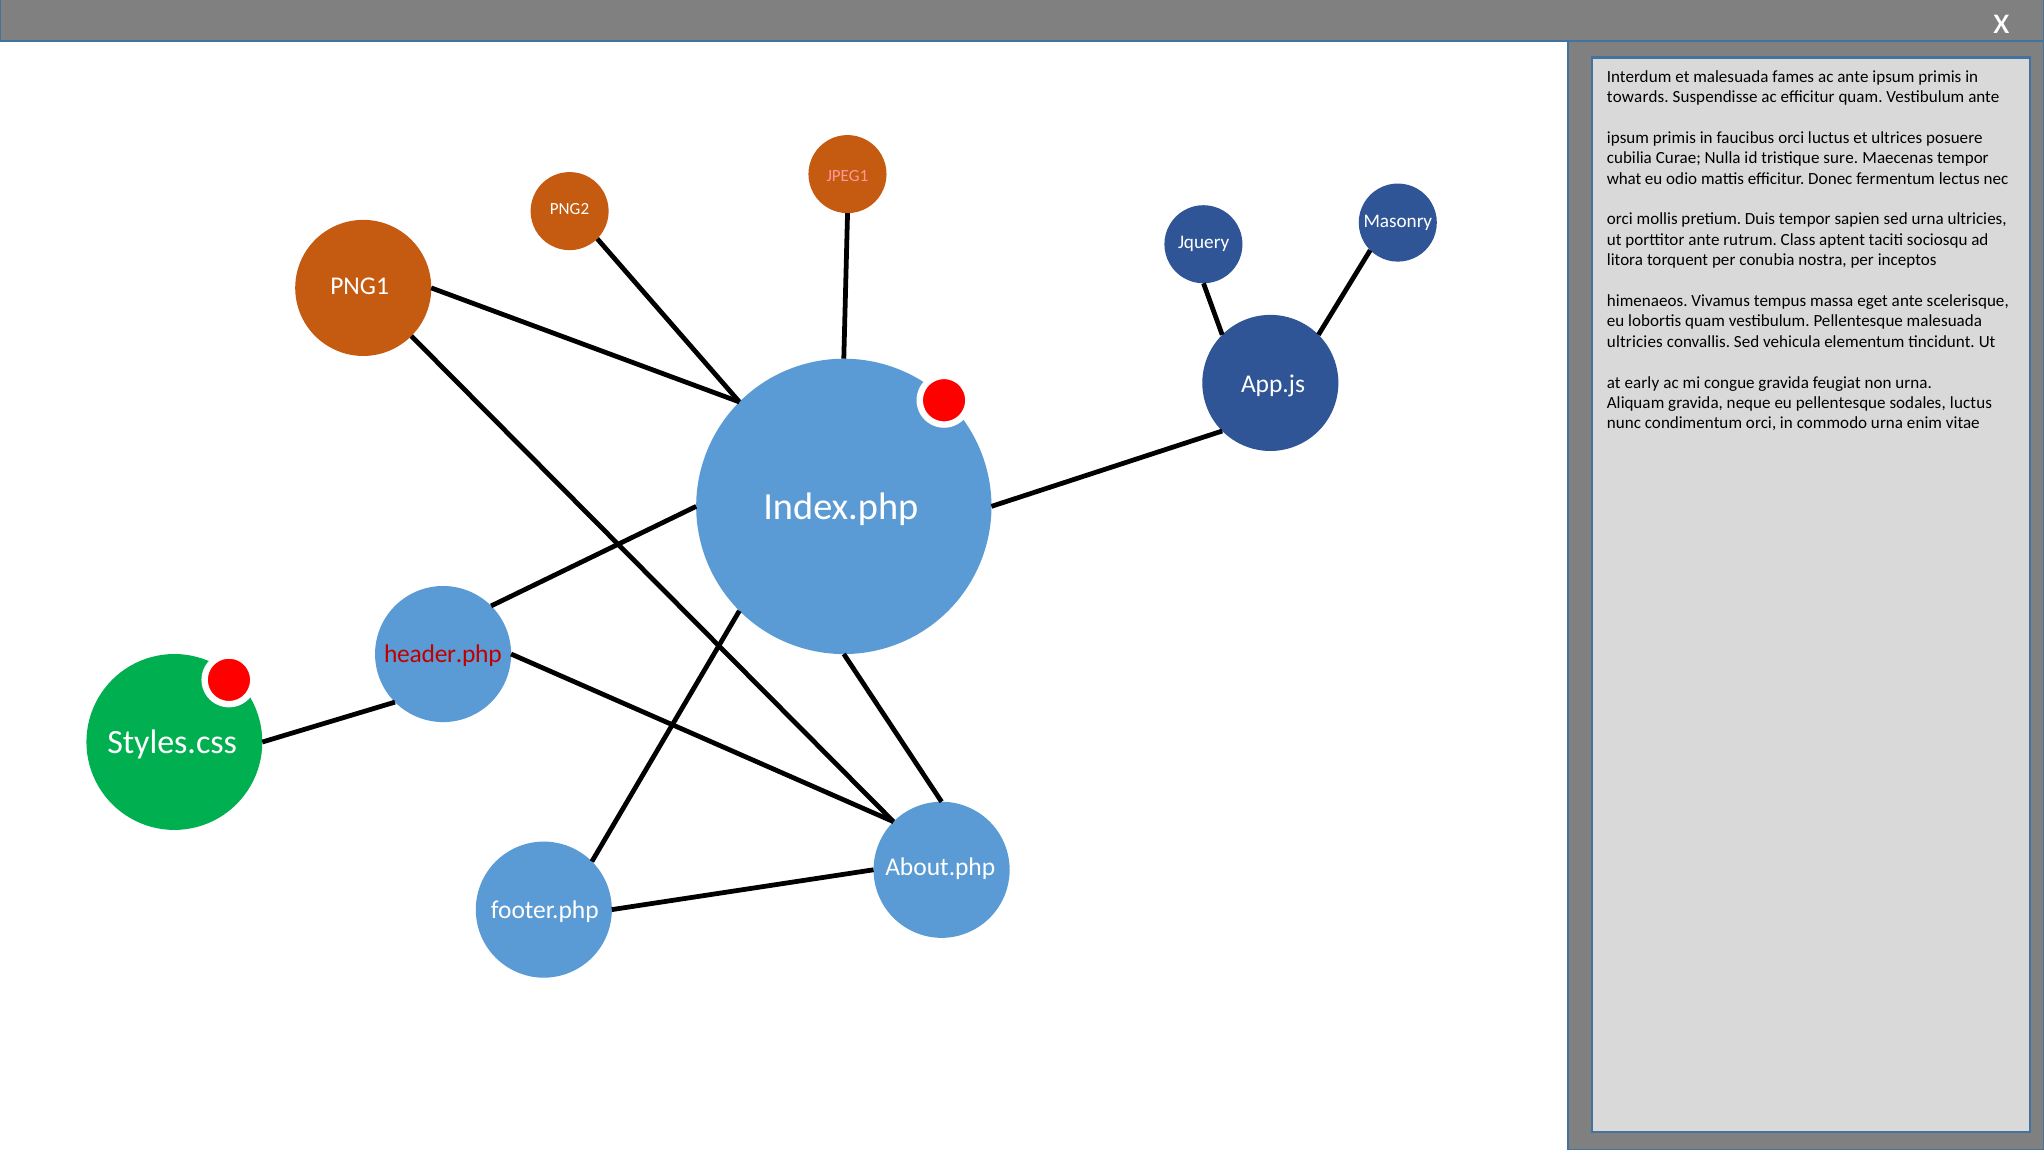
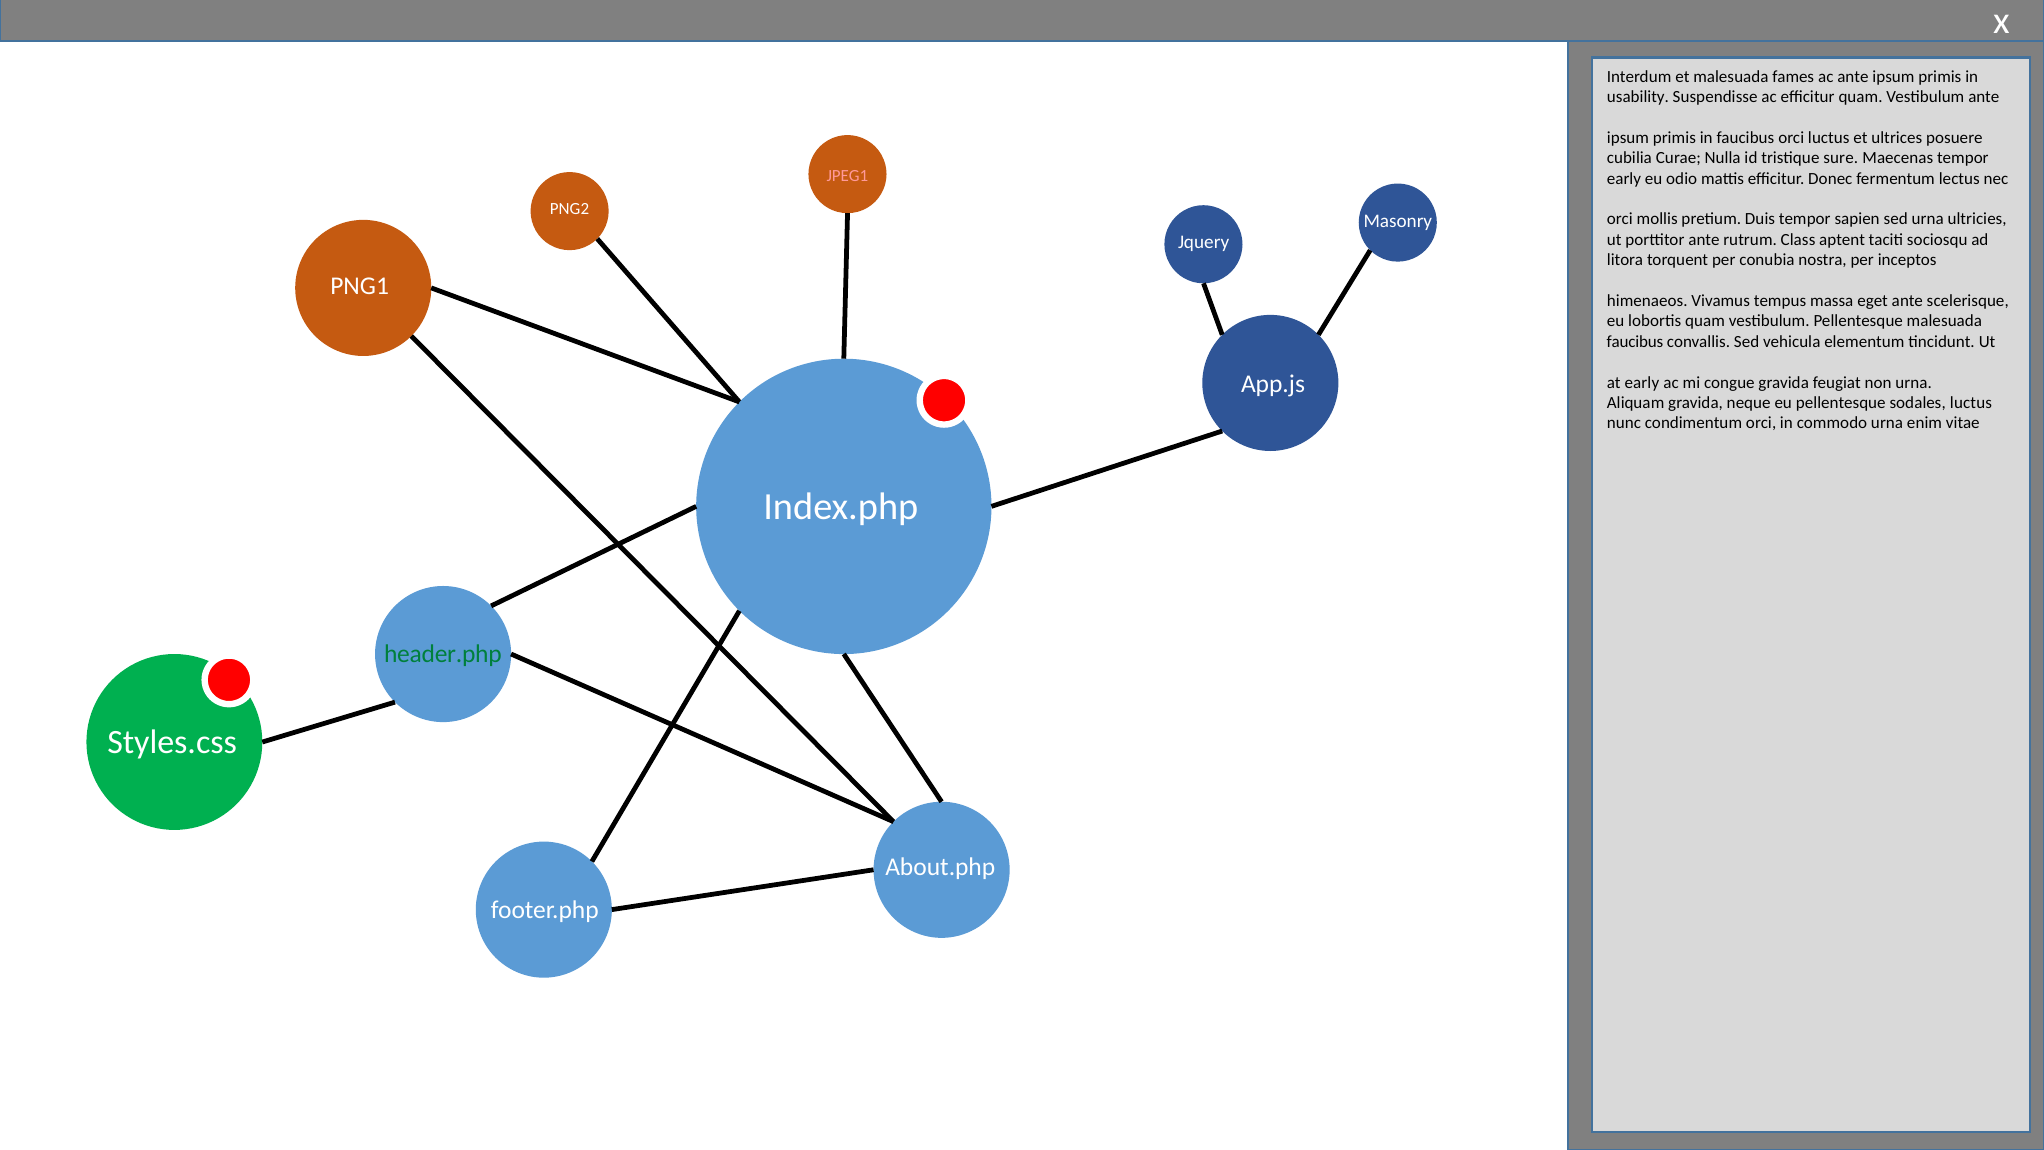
towards: towards -> usability
what at (1624, 178): what -> early
ultricies at (1635, 342): ultricies -> faucibus
header.php colour: red -> green
